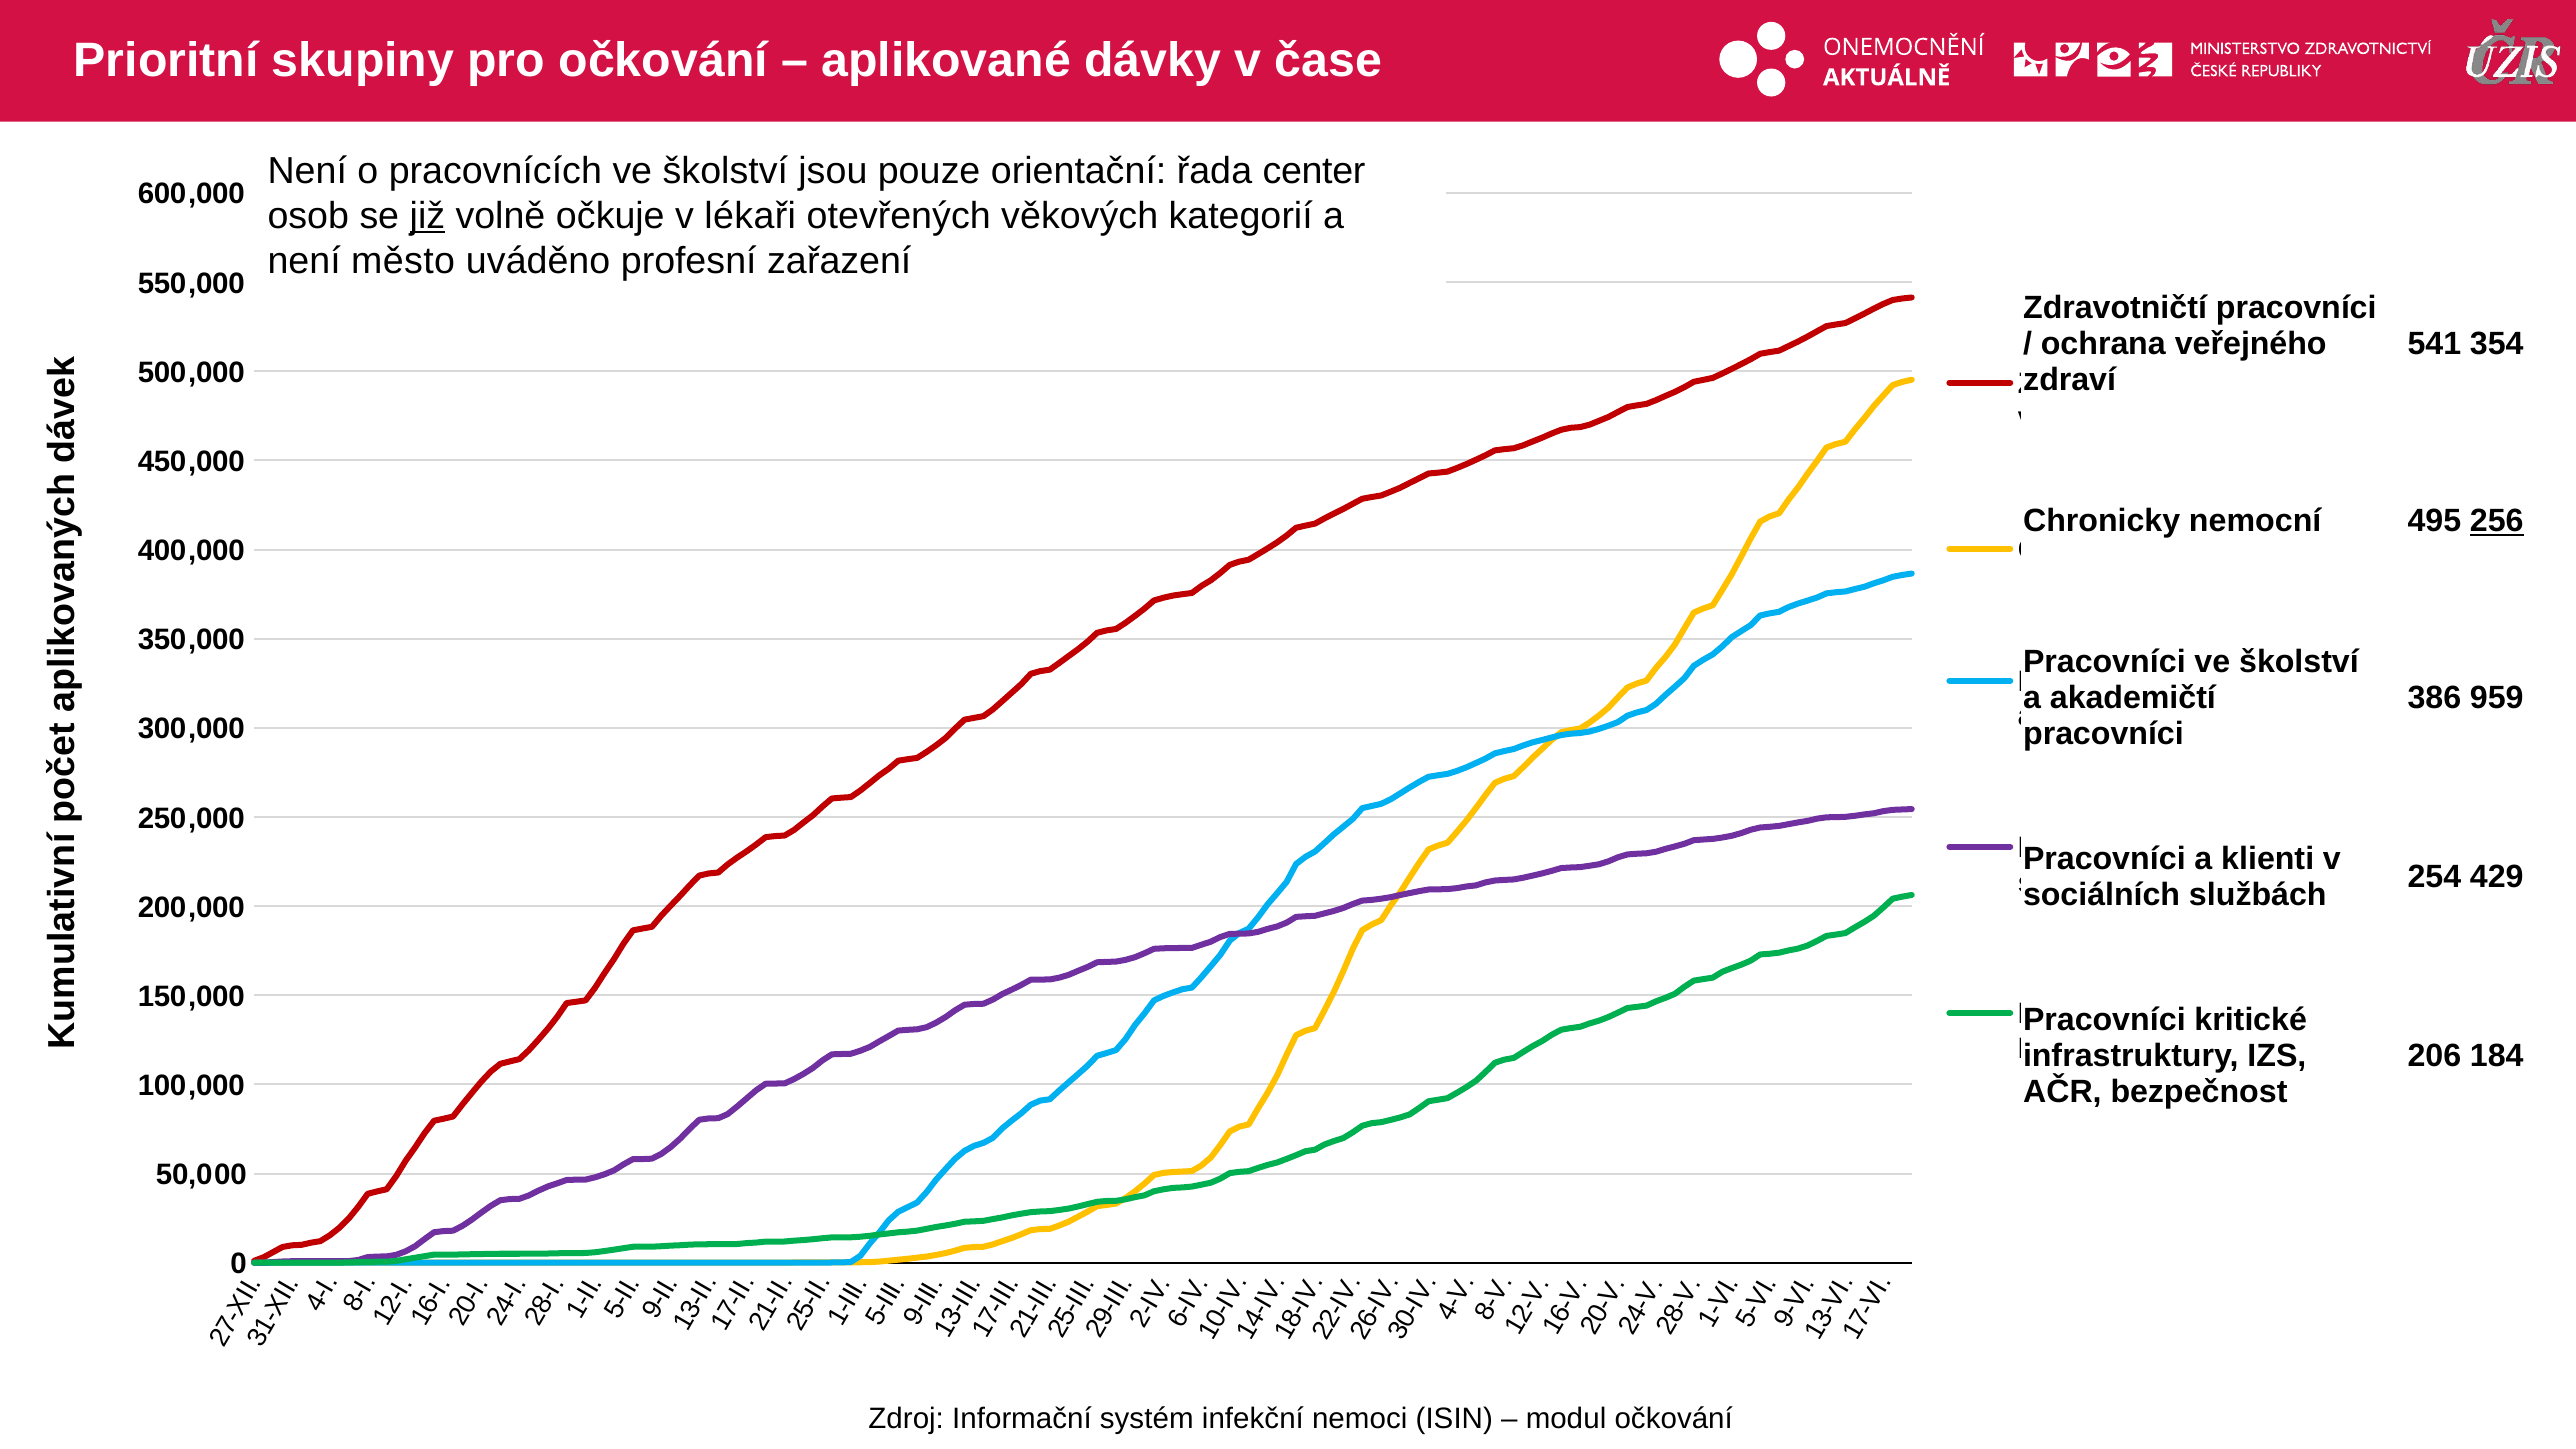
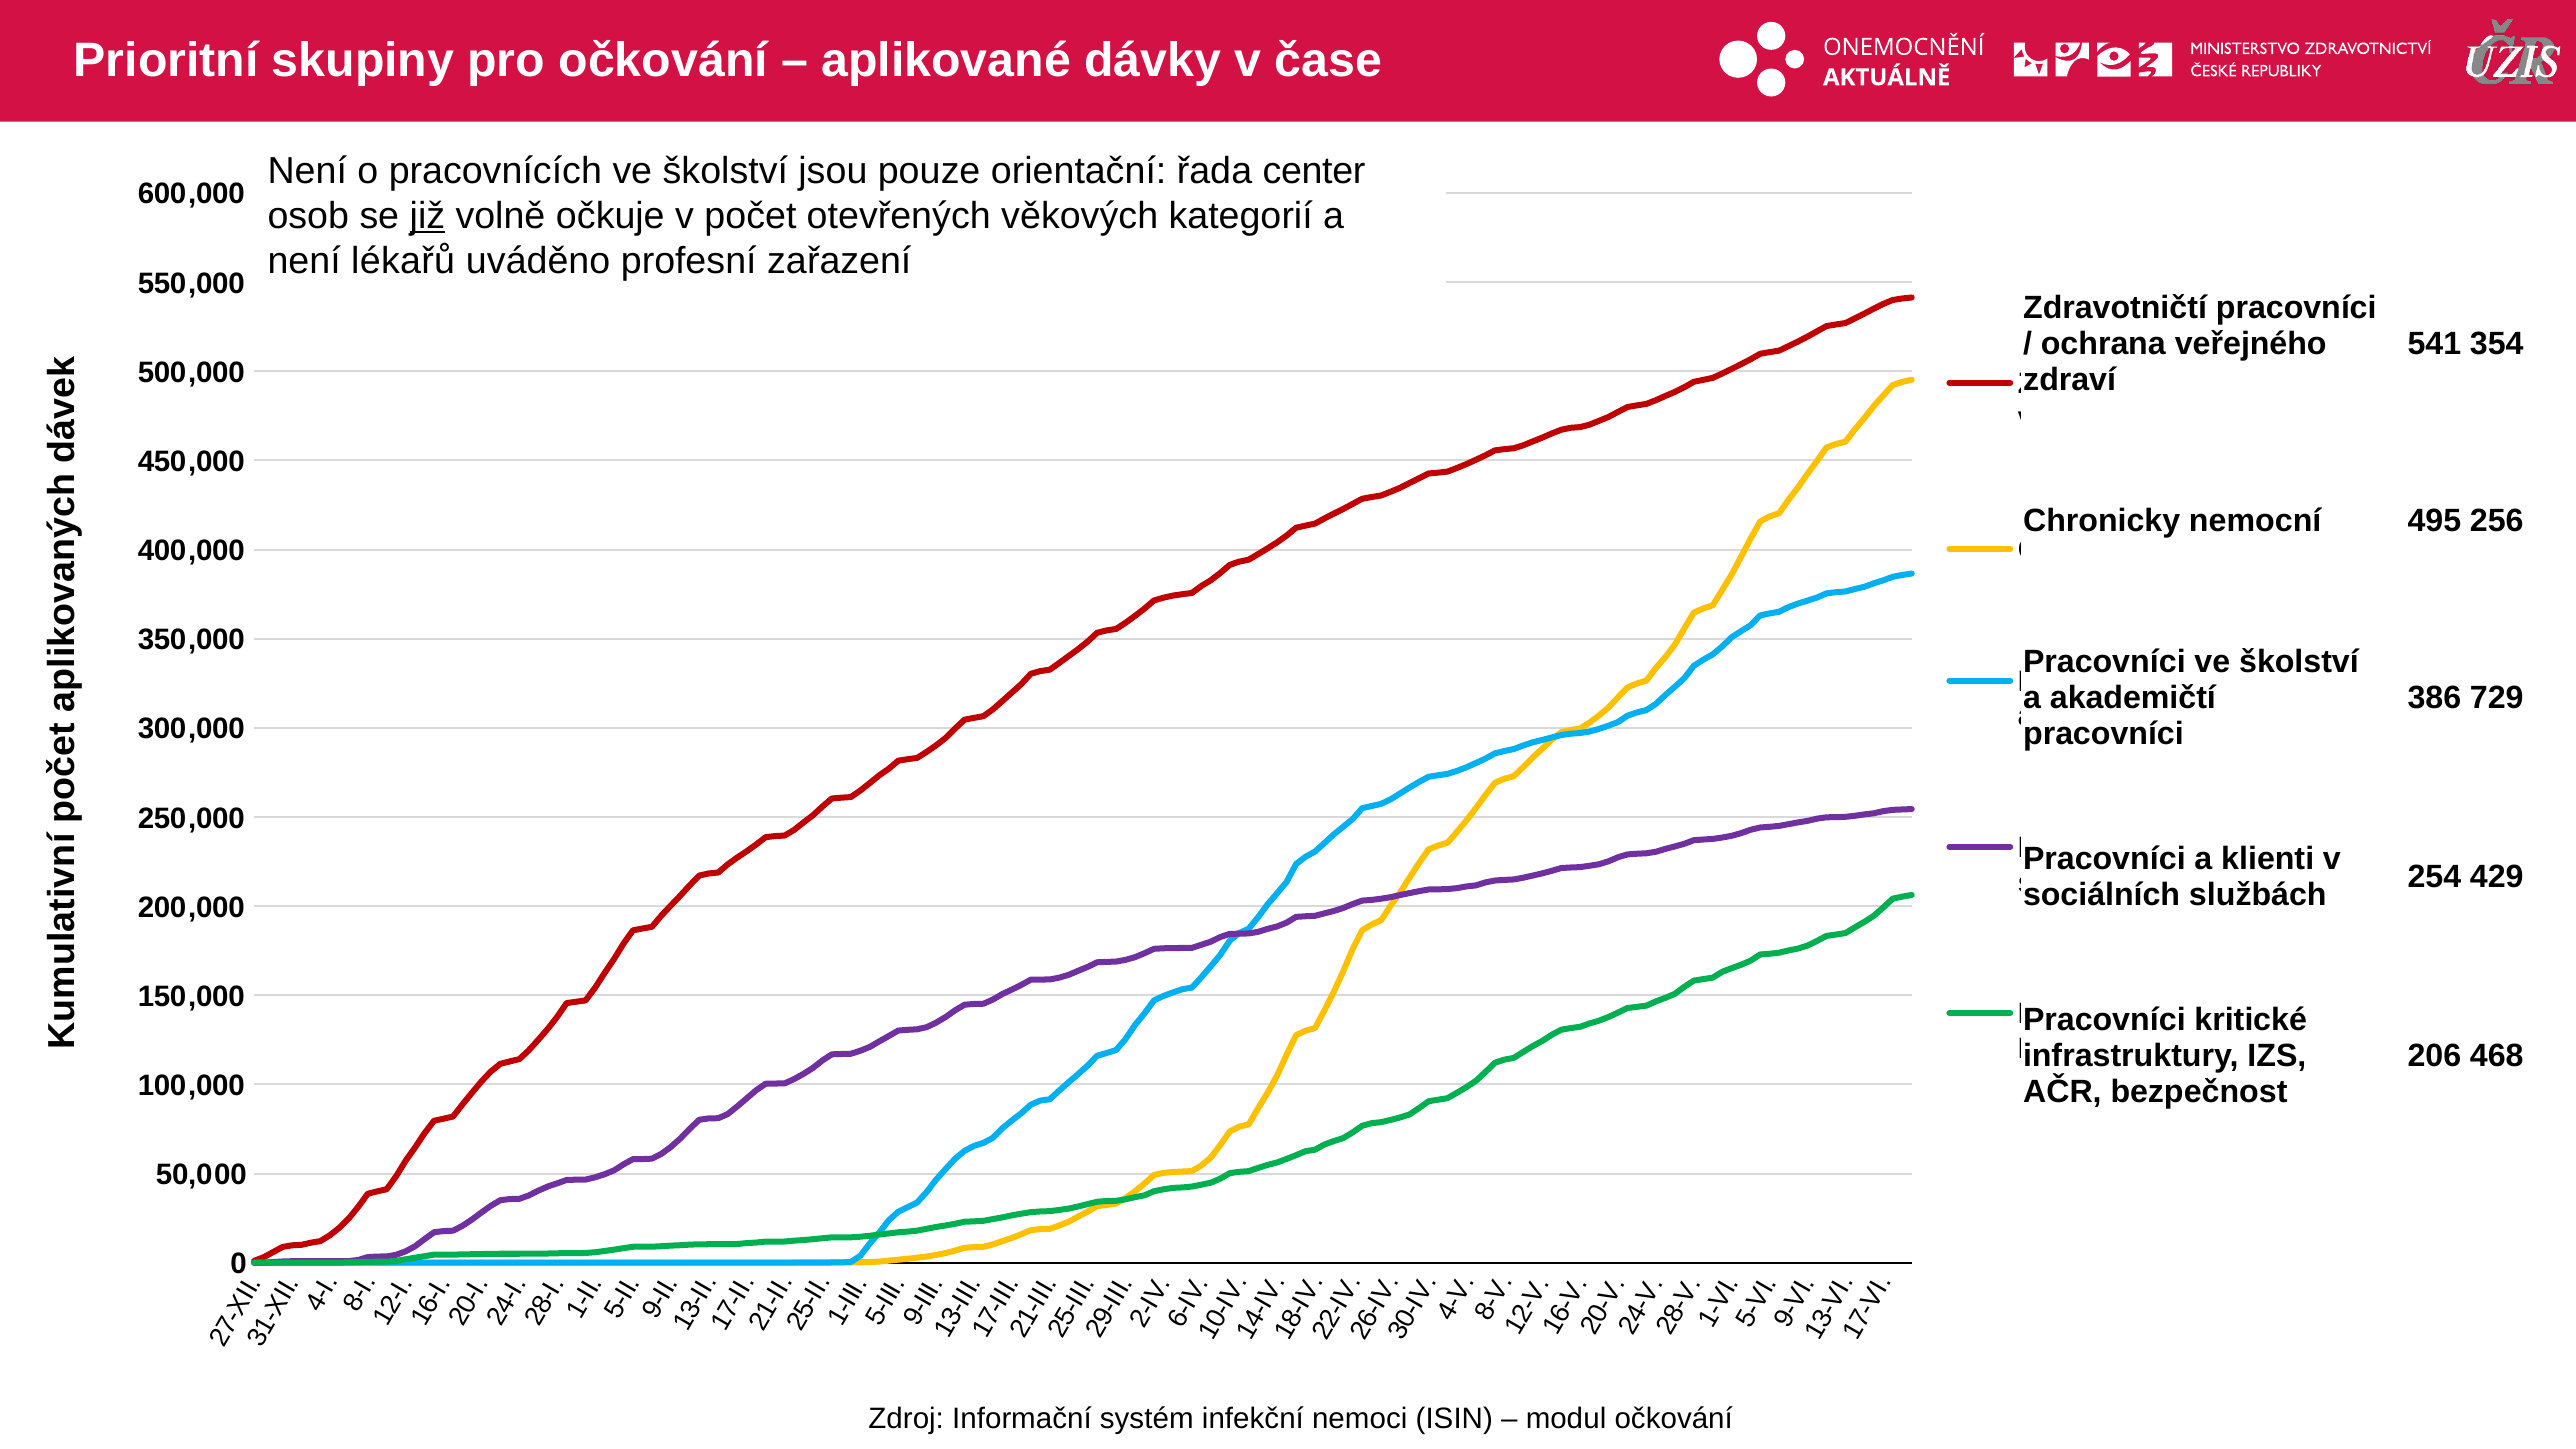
lékaři: lékaři -> počet
město: město -> lékařů
256 underline: present -> none
959: 959 -> 729
184: 184 -> 468
